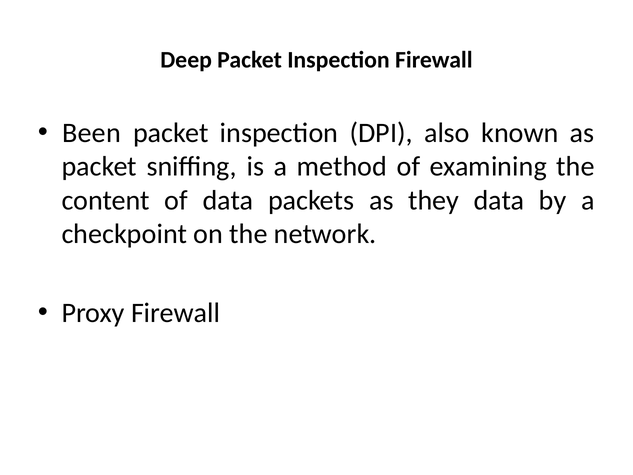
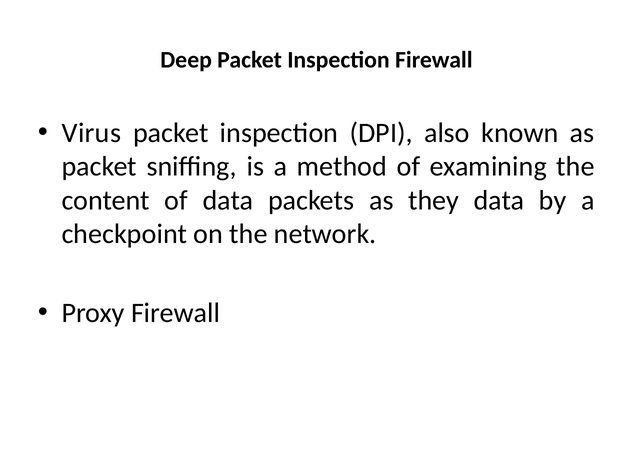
Been: Been -> Virus
